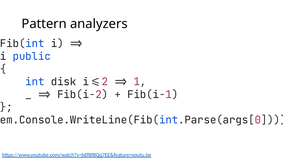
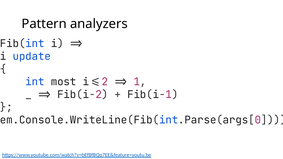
public: public -> update
disk: disk -> most
